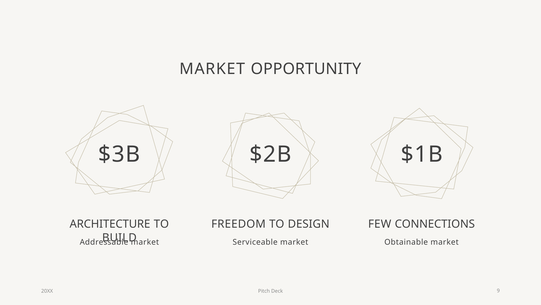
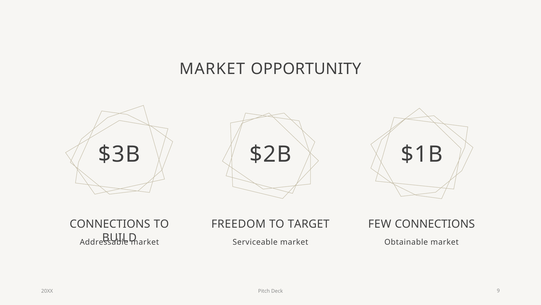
ARCHITECTURE at (110, 224): ARCHITECTURE -> CONNECTIONS
DESIGN: DESIGN -> TARGET
